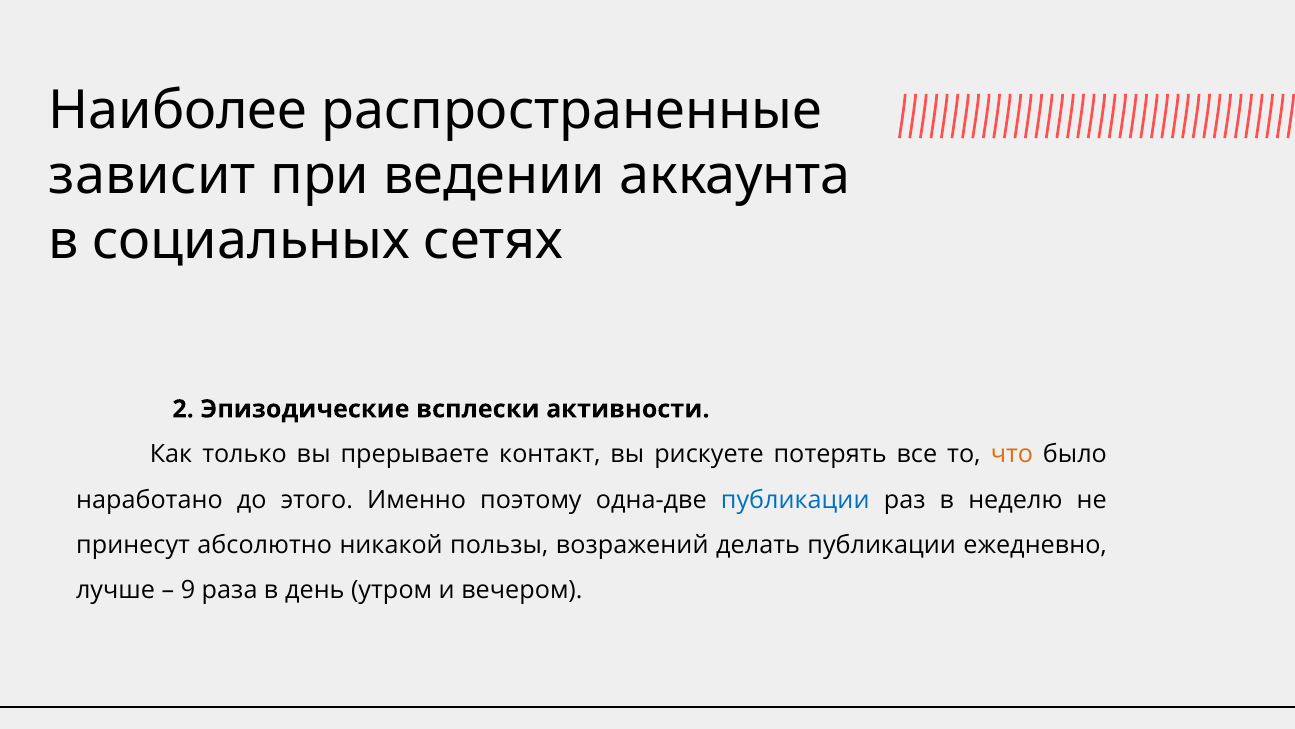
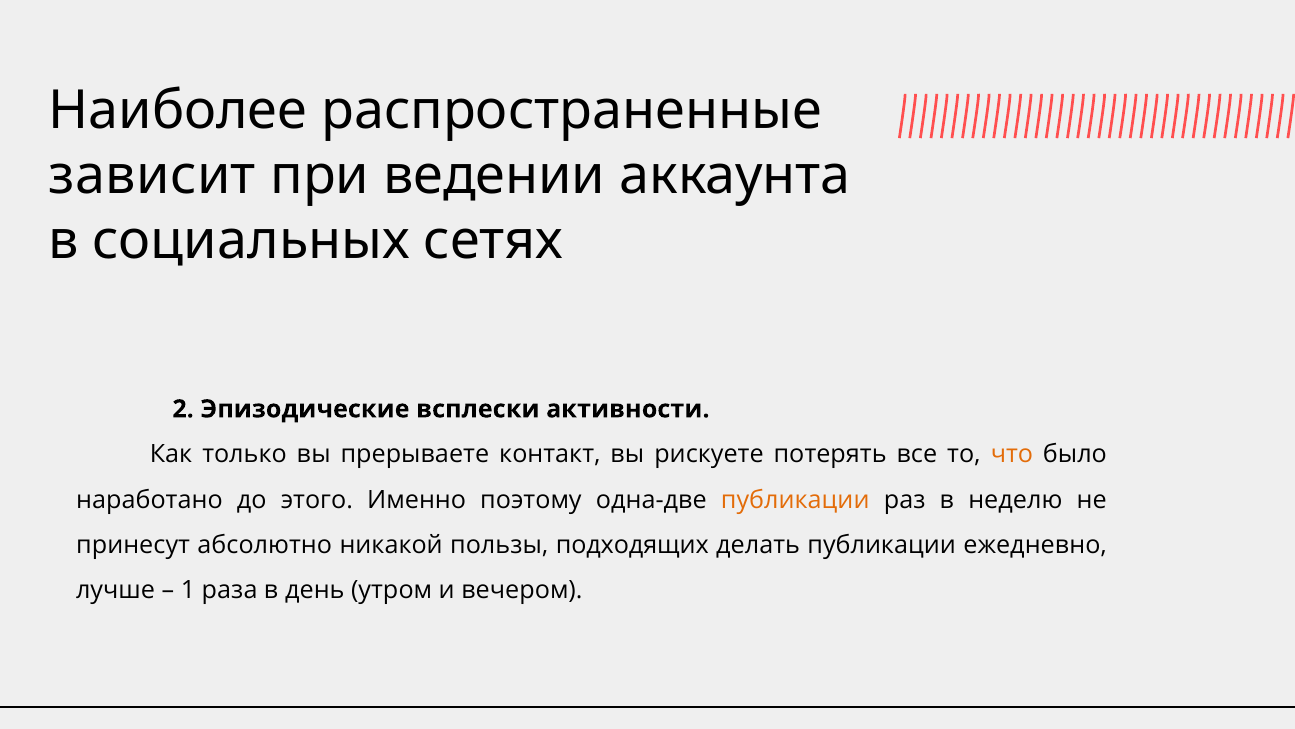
публикации at (795, 499) colour: blue -> orange
возражений: возражений -> подходящих
9: 9 -> 1
